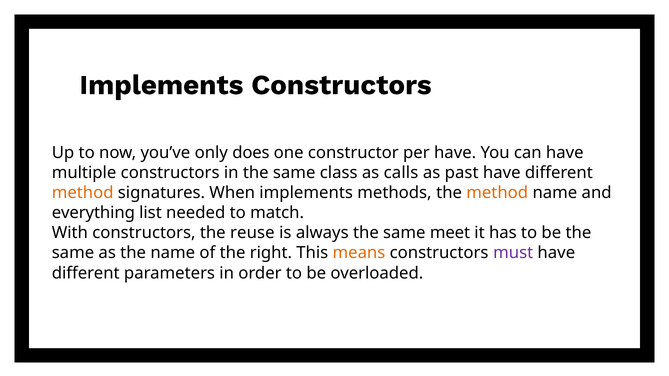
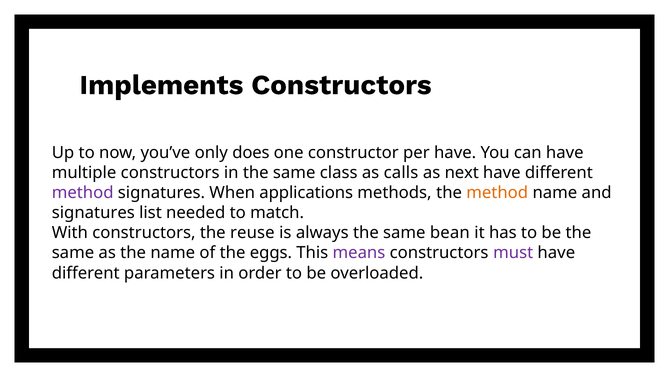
past: past -> next
method at (83, 193) colour: orange -> purple
When implements: implements -> applications
everything at (93, 213): everything -> signatures
meet: meet -> bean
right: right -> eggs
means colour: orange -> purple
